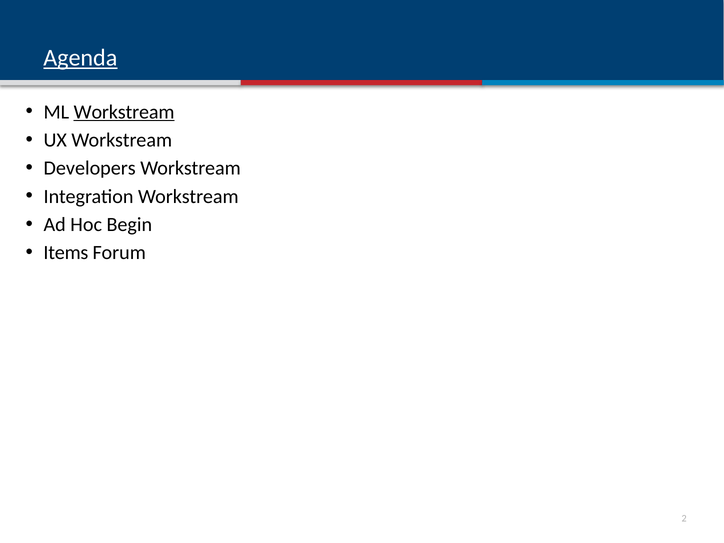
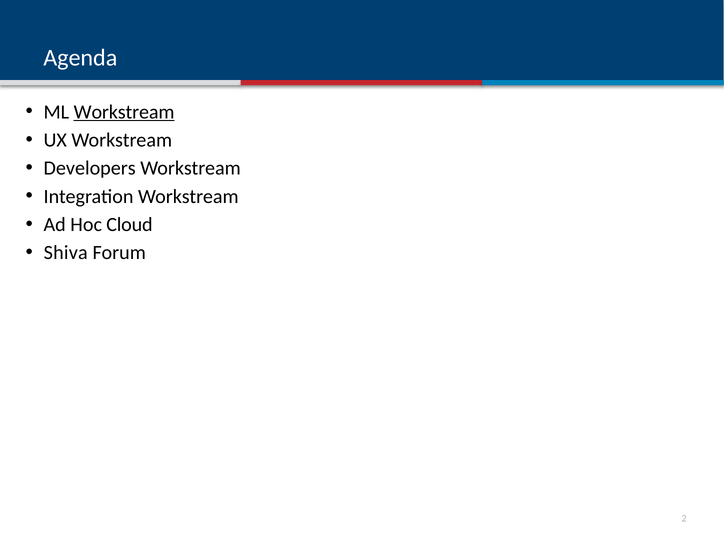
Agenda underline: present -> none
Begin: Begin -> Cloud
Items: Items -> Shiva
